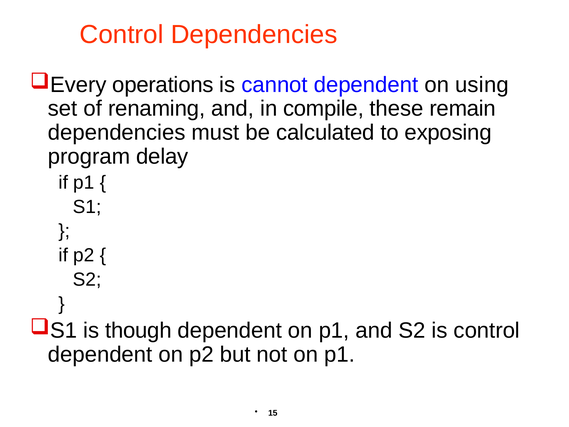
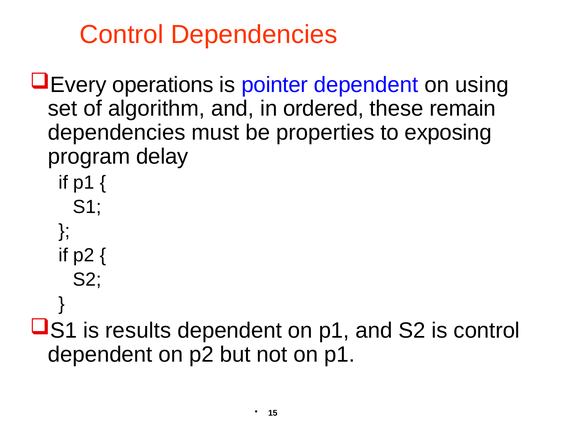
cannot: cannot -> pointer
renaming: renaming -> algorithm
compile: compile -> ordered
calculated: calculated -> properties
though: though -> results
